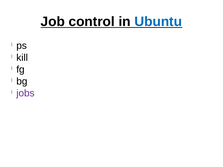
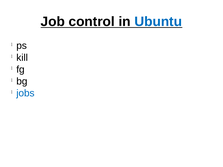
jobs colour: purple -> blue
